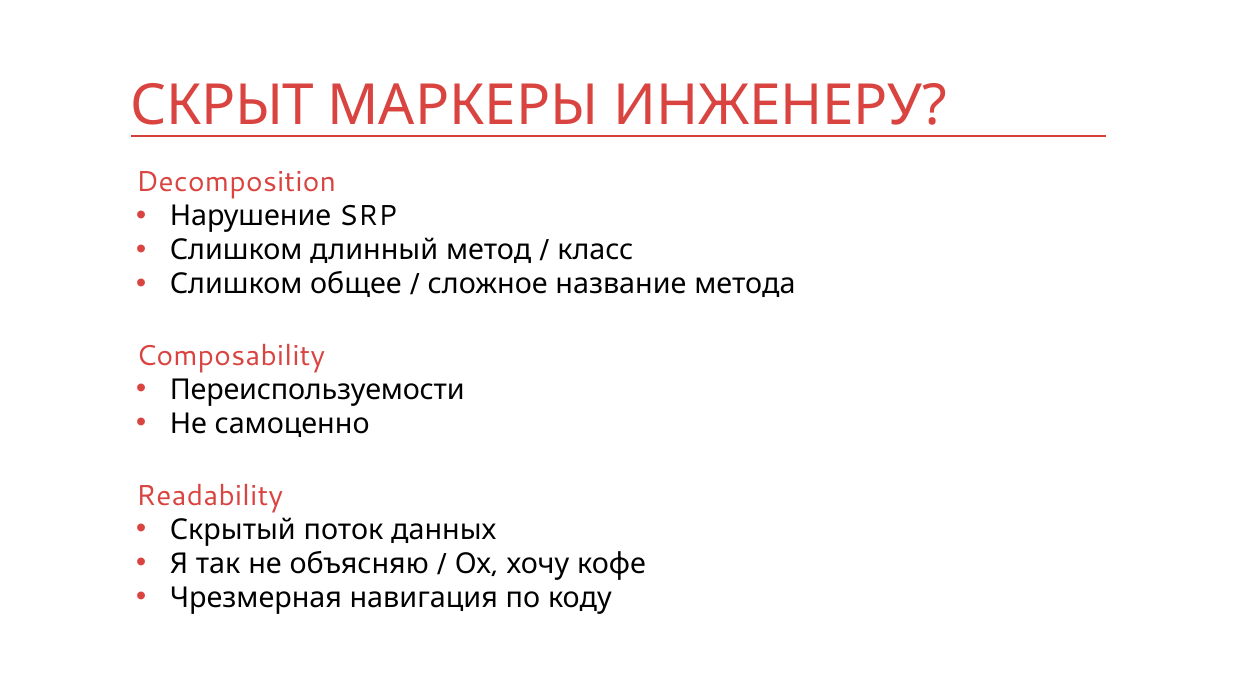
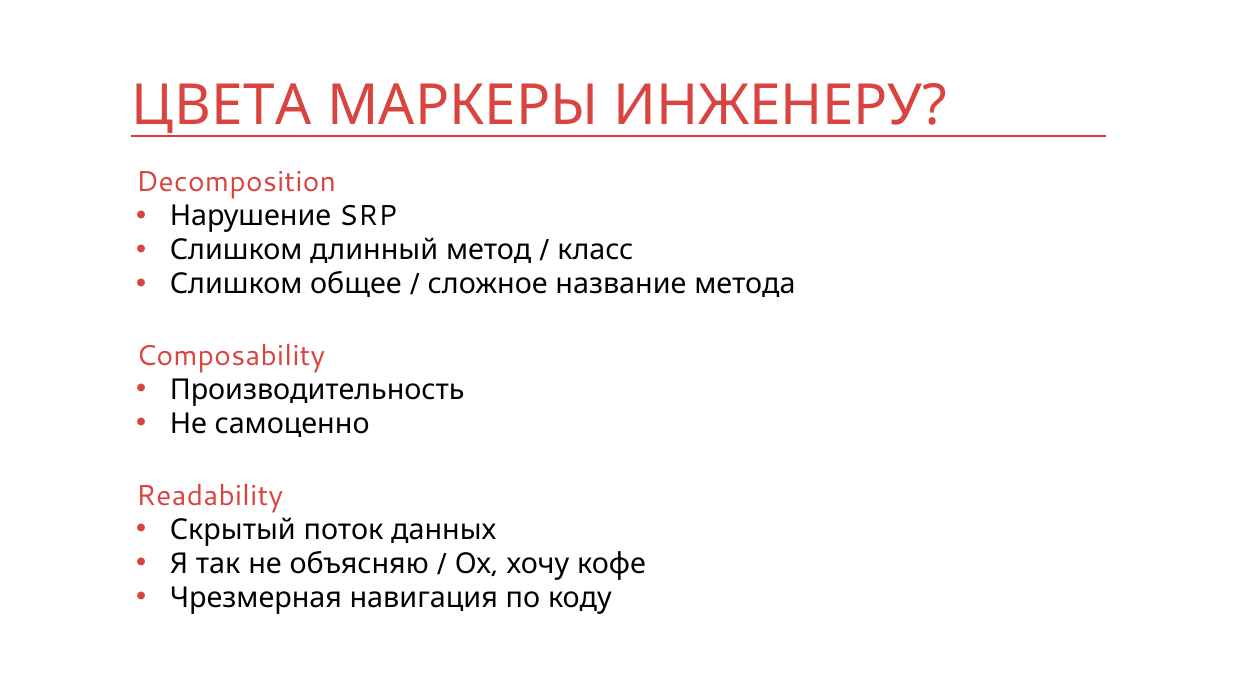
СКРЫТ: СКРЫТ -> ЦВЕТА
Переиспользуемости: Переиспользуемости -> Производительность
